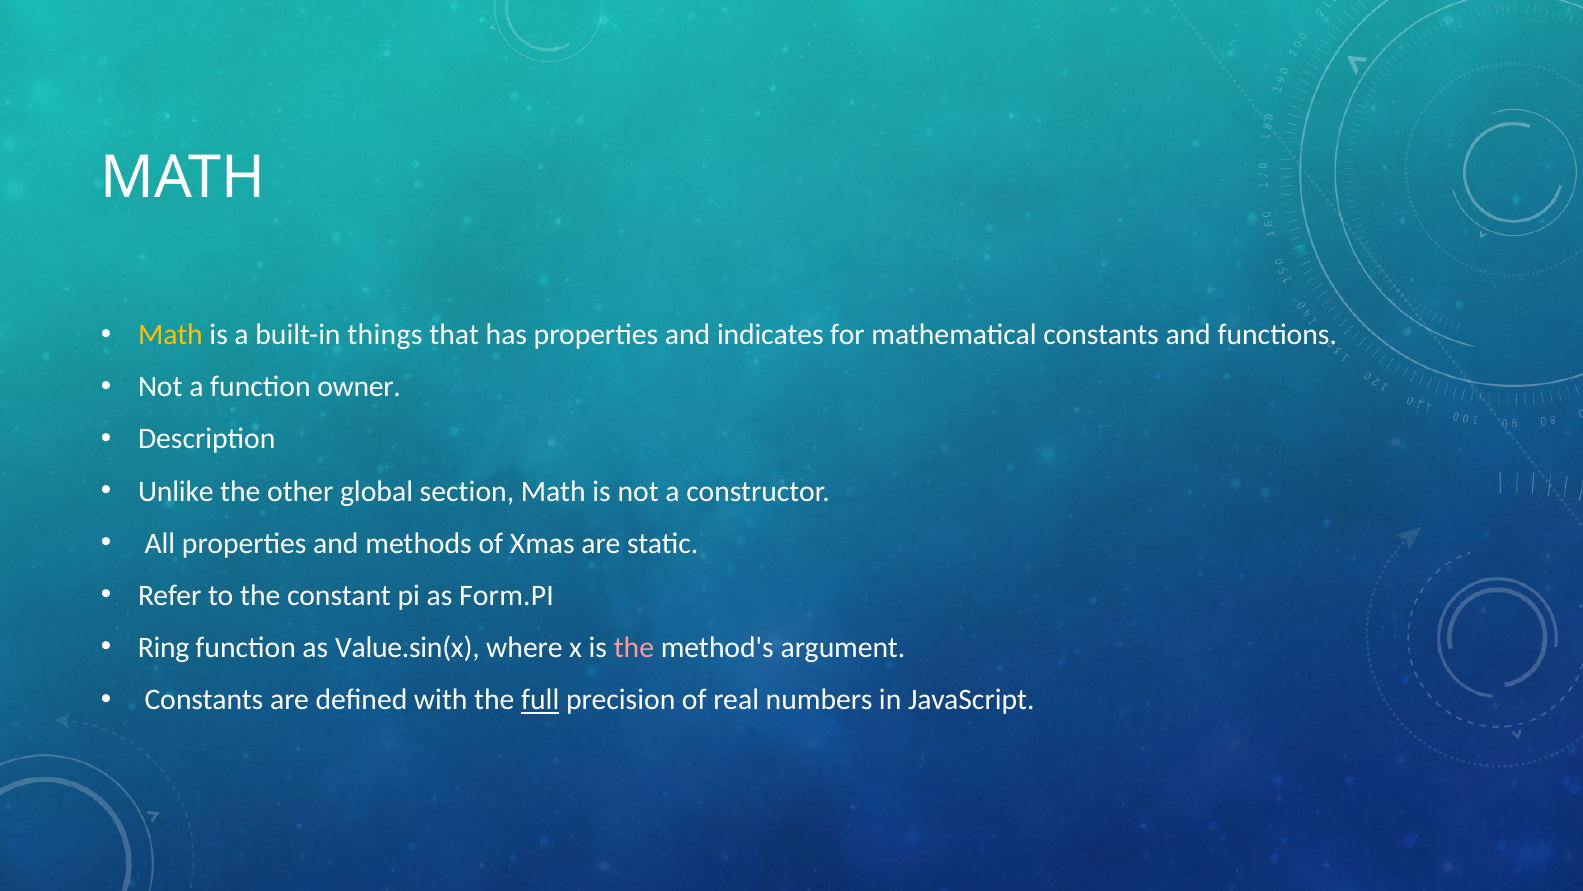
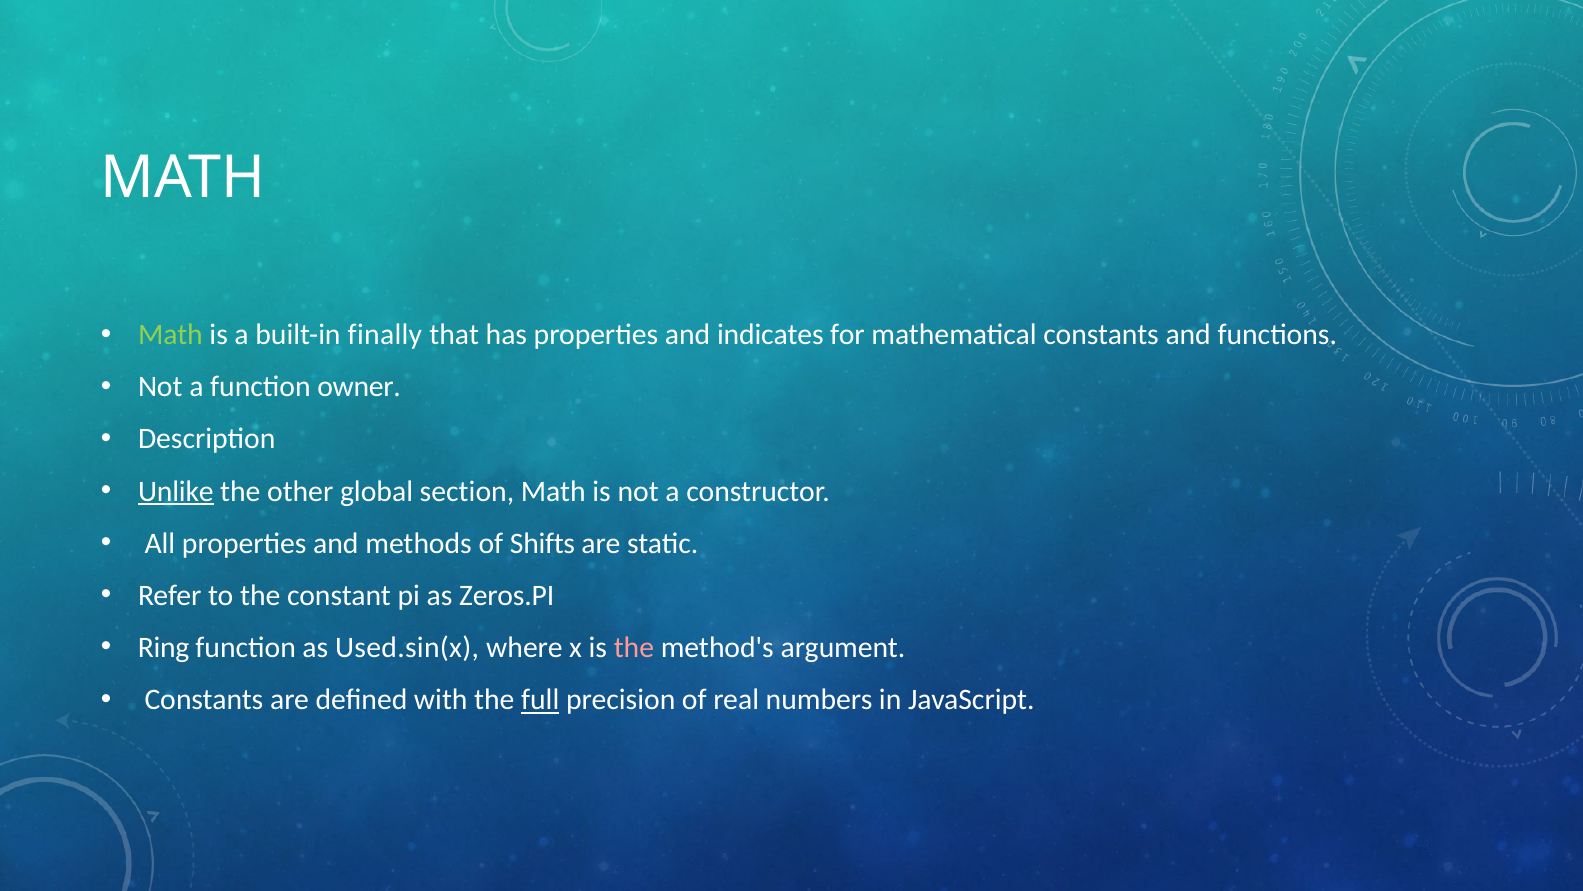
Math at (170, 335) colour: yellow -> light green
things: things -> finally
Unlike underline: none -> present
Xmas: Xmas -> Shifts
Form.PI: Form.PI -> Zeros.PI
Value.sin(x: Value.sin(x -> Used.sin(x
